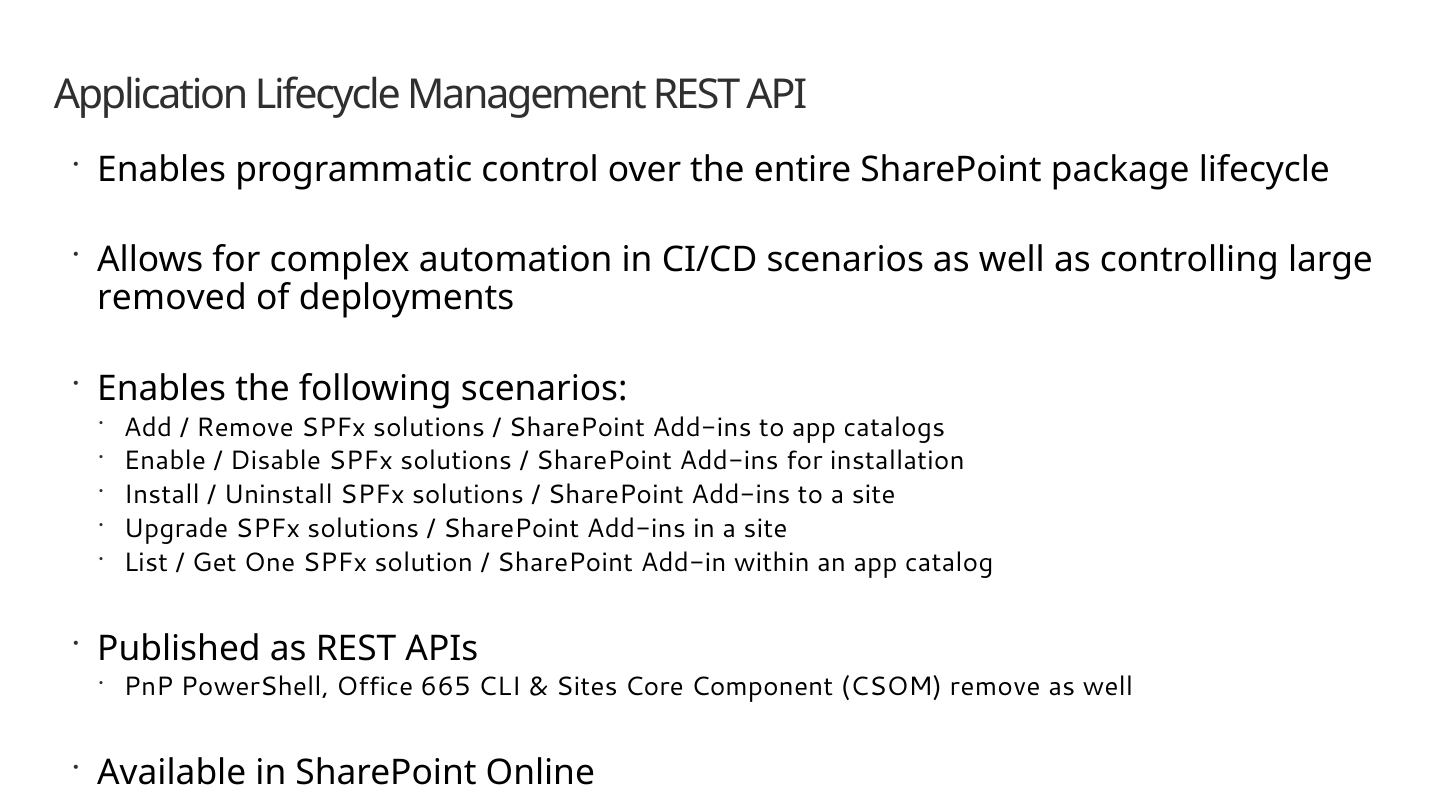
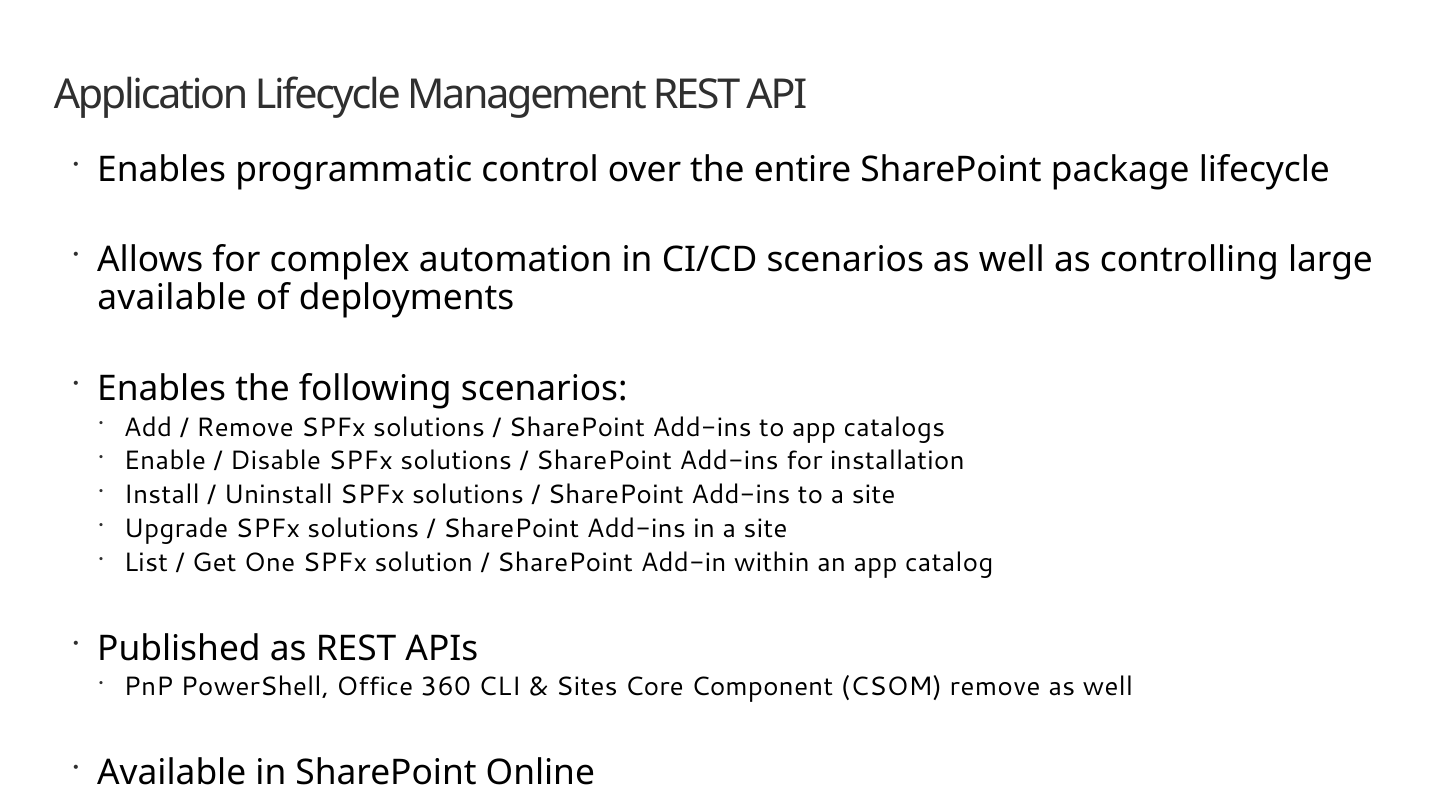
removed at (172, 298): removed -> available
665: 665 -> 360
